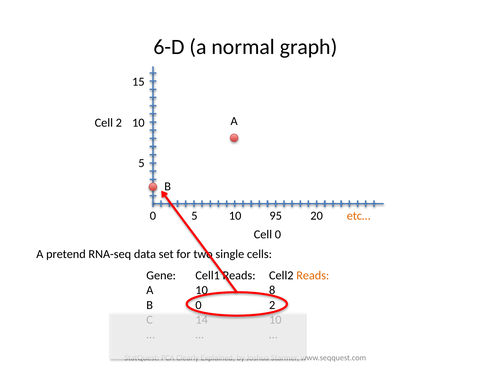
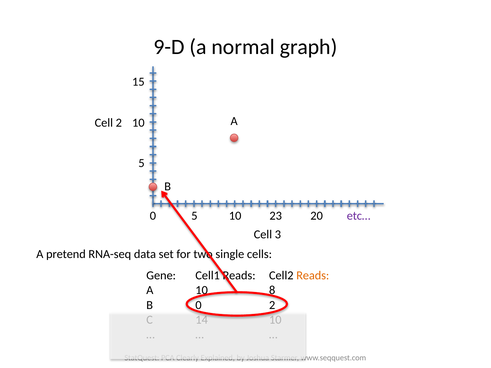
6-D: 6-D -> 9-D
95: 95 -> 23
etc… colour: orange -> purple
Cell 0: 0 -> 3
